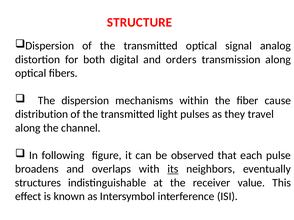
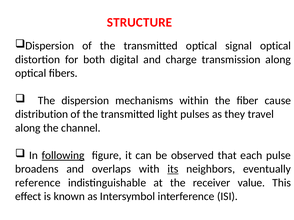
signal analog: analog -> optical
orders: orders -> charge
following underline: none -> present
structures: structures -> reference
